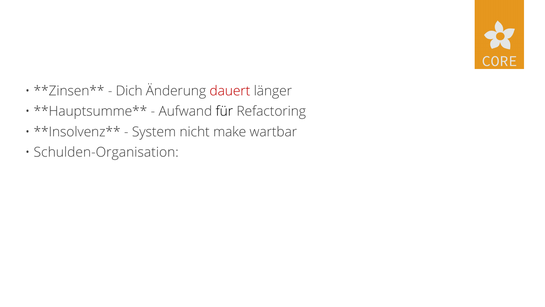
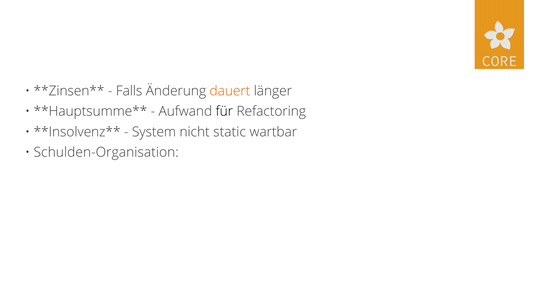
Dich: Dich -> Falls
dauert colour: red -> orange
make: make -> static
